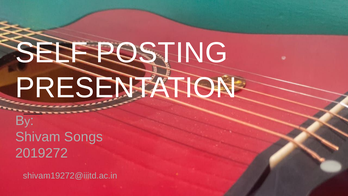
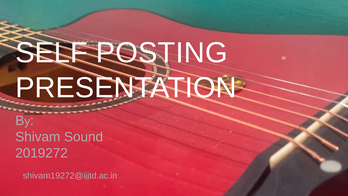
Songs: Songs -> Sound
